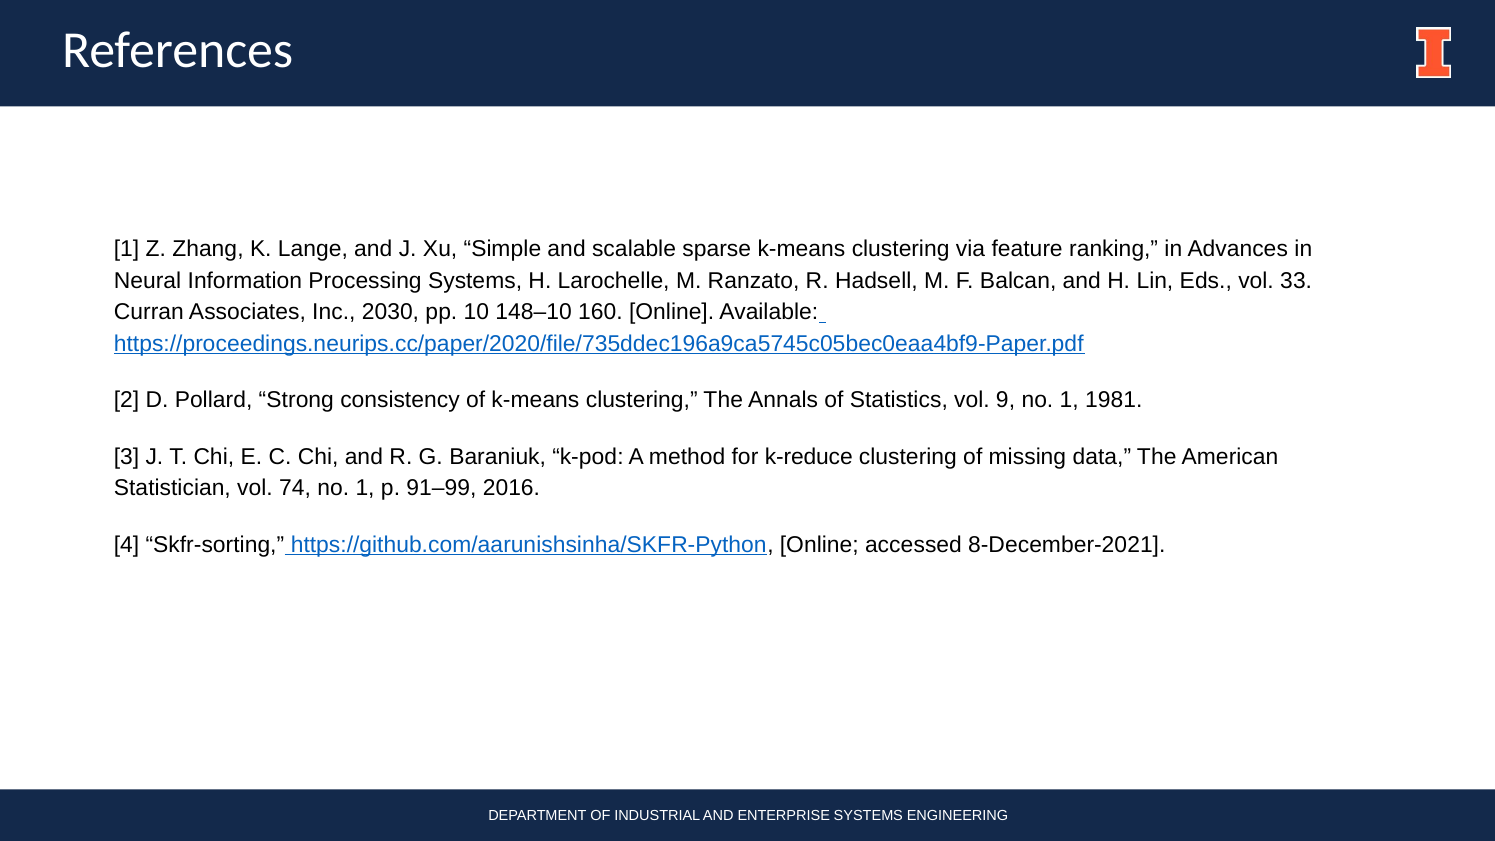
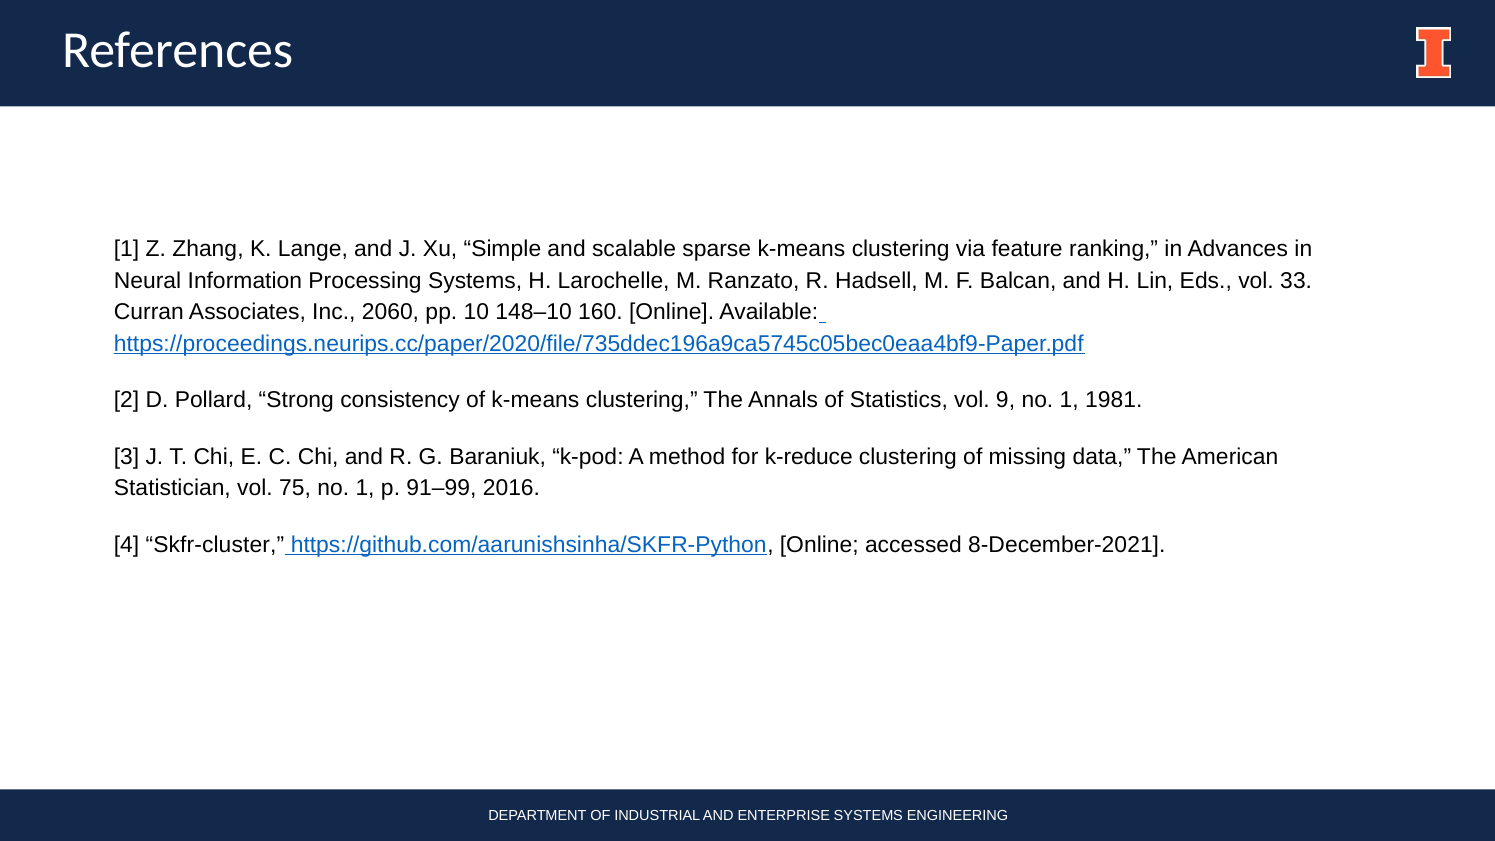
2030: 2030 -> 2060
74: 74 -> 75
Skfr-sorting: Skfr-sorting -> Skfr-cluster
